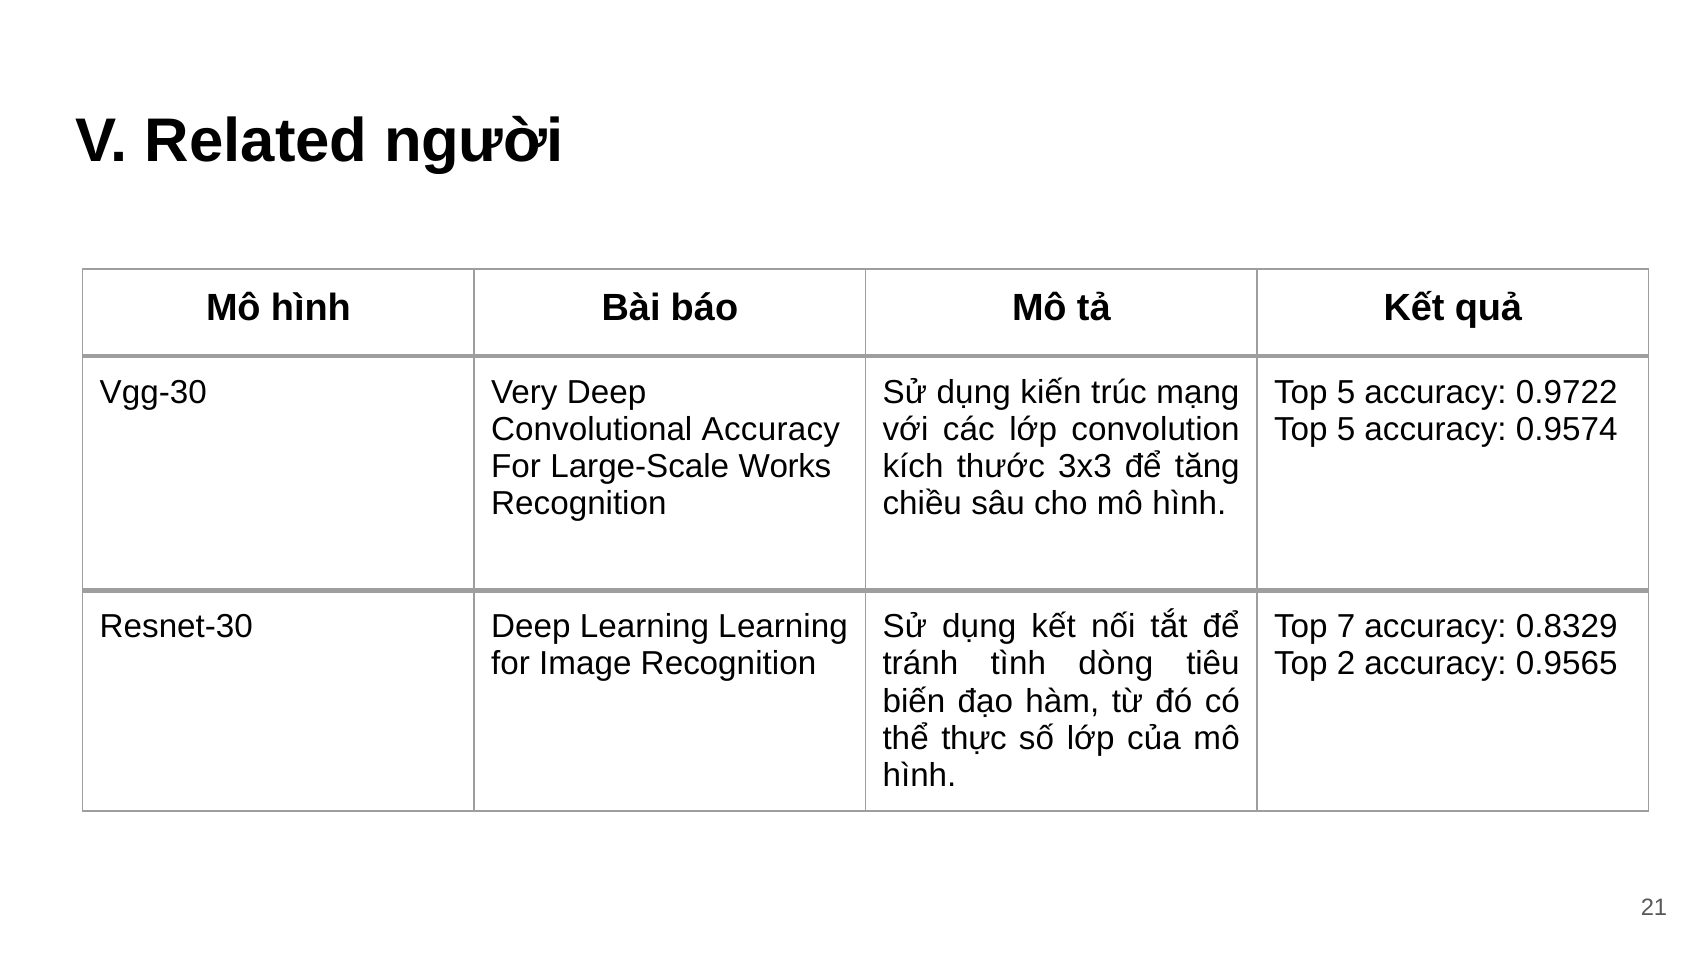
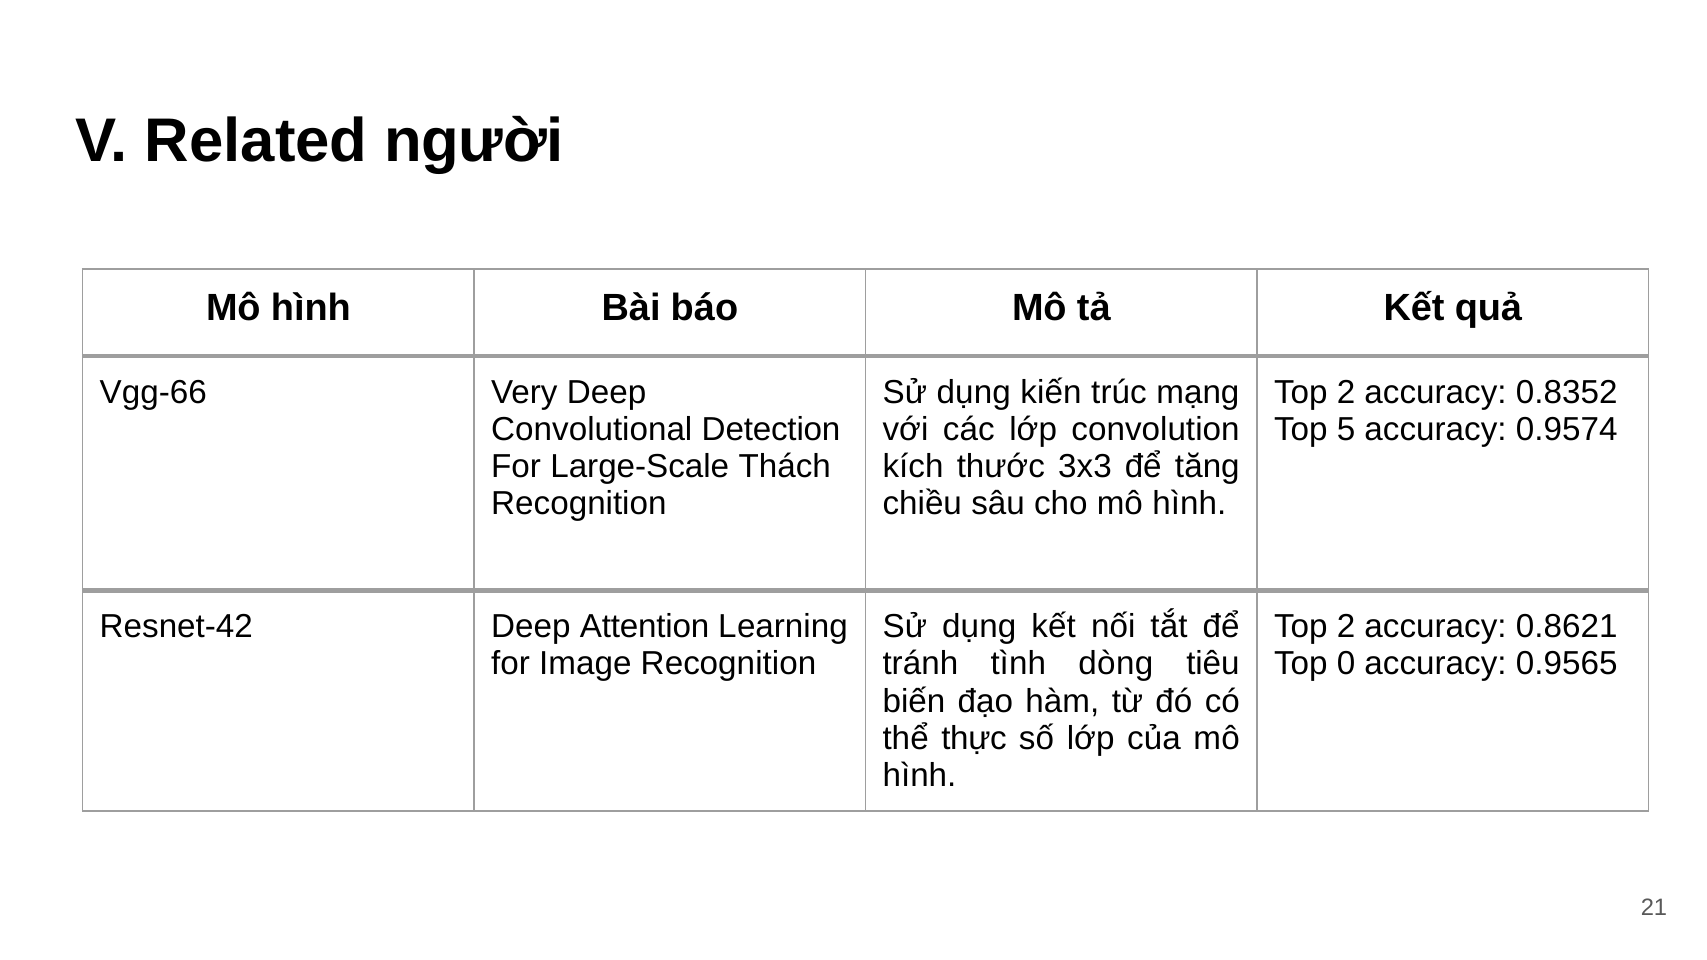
Vgg-30: Vgg-30 -> Vgg-66
5 at (1346, 392): 5 -> 2
0.9722: 0.9722 -> 0.8352
Convolutional Accuracy: Accuracy -> Detection
Works: Works -> Thách
Resnet-30: Resnet-30 -> Resnet-42
Deep Learning: Learning -> Attention
7 at (1346, 627): 7 -> 2
0.8329: 0.8329 -> 0.8621
2: 2 -> 0
